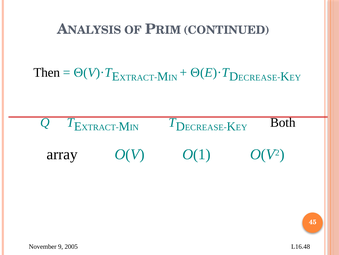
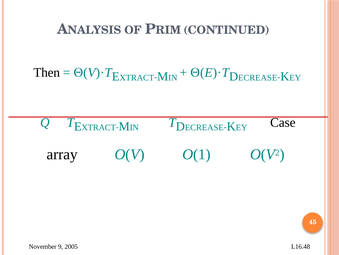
Both: Both -> Case
